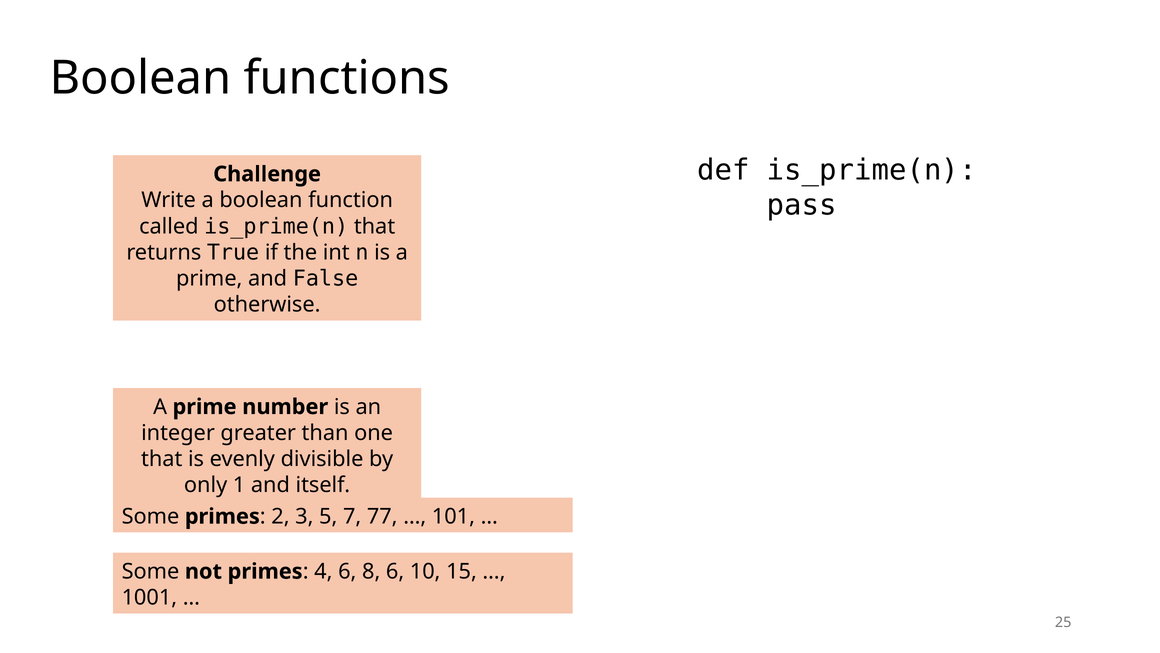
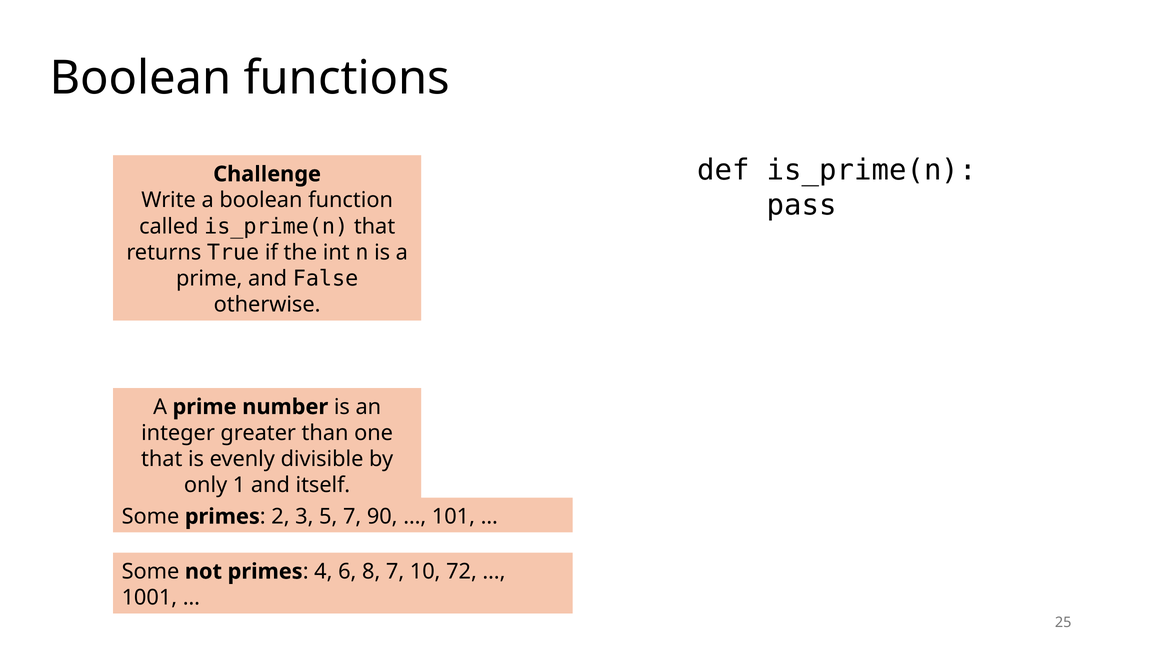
77: 77 -> 90
8 6: 6 -> 7
15: 15 -> 72
